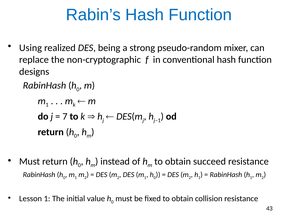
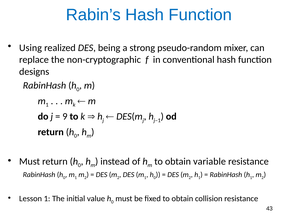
7: 7 -> 9
succeed: succeed -> variable
